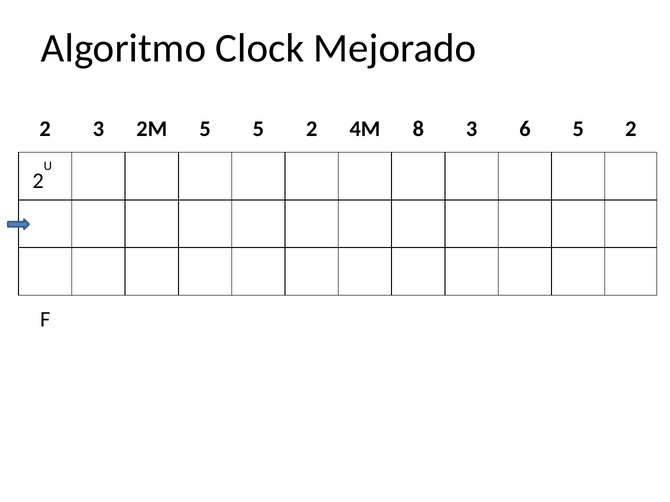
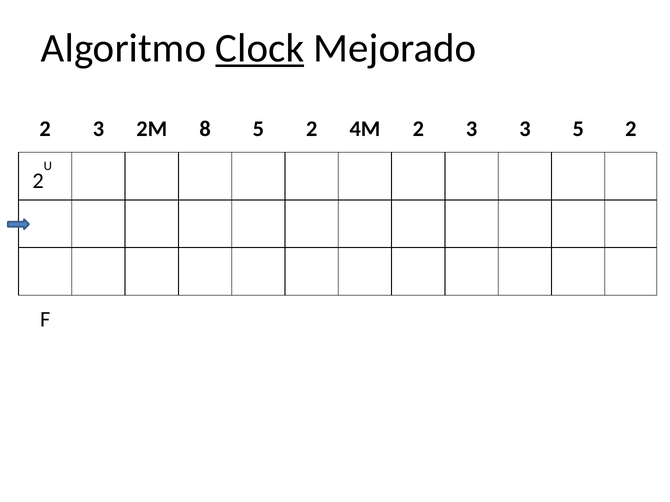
Clock underline: none -> present
2M 5: 5 -> 8
4M 8: 8 -> 2
3 6: 6 -> 3
